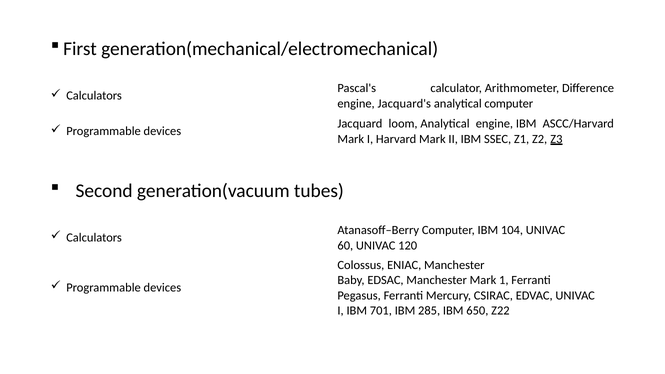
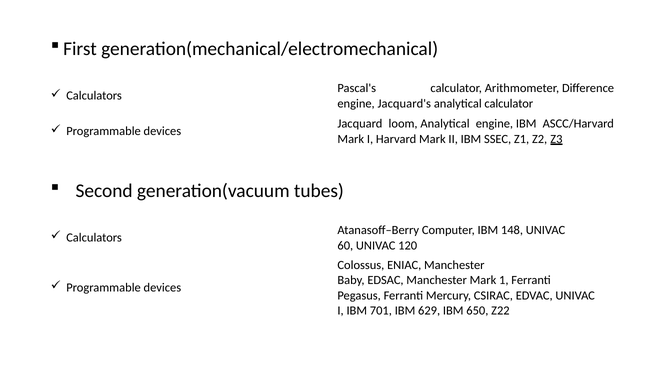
analytical computer: computer -> calculator
104: 104 -> 148
285: 285 -> 629
